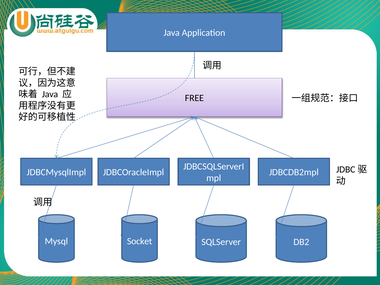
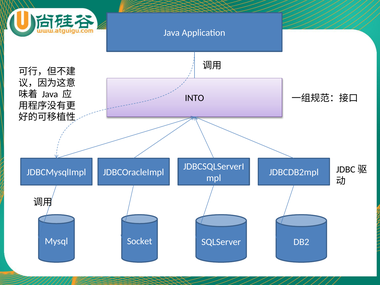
FREE: FREE -> INTO
